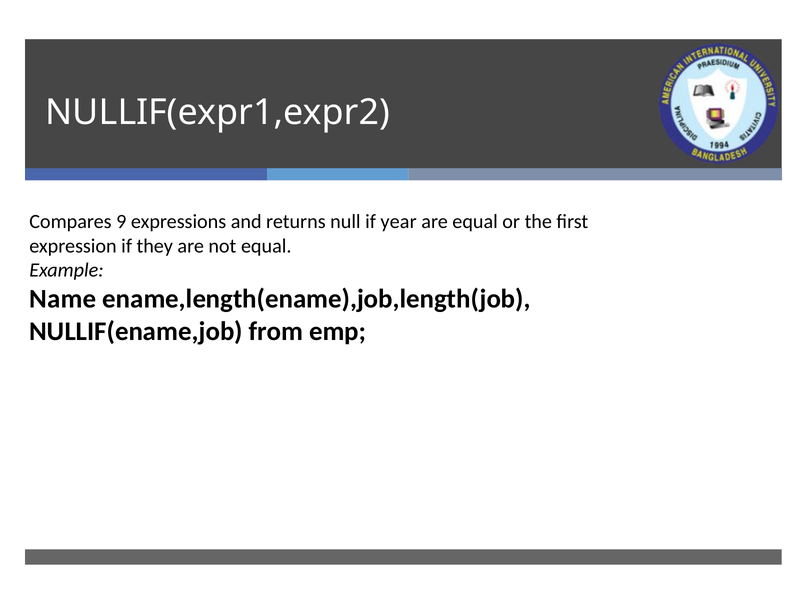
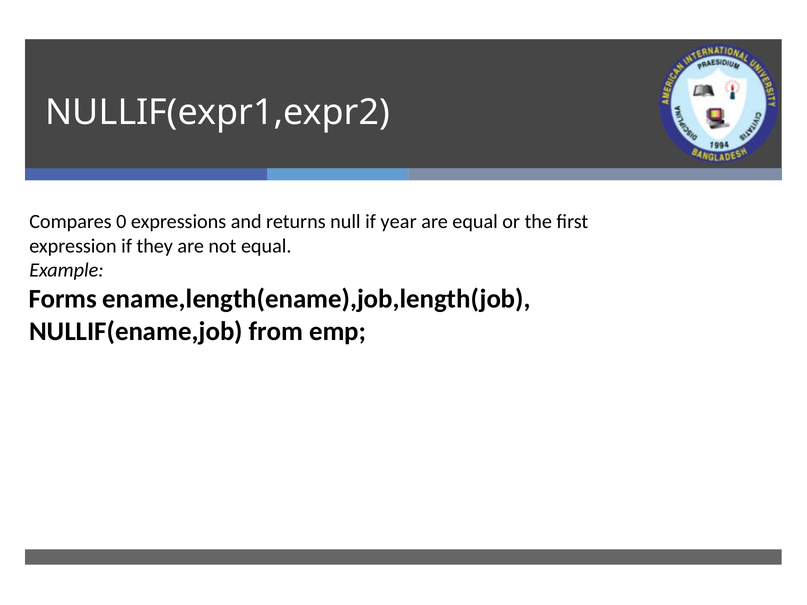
9: 9 -> 0
Name: Name -> Forms
